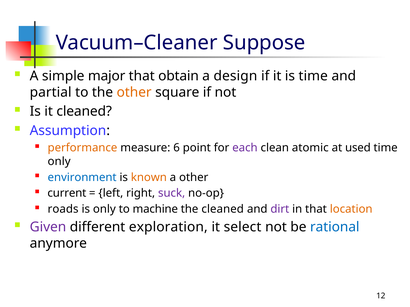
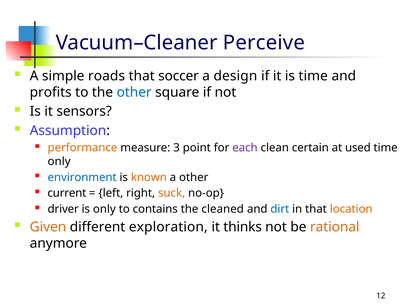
Suppose: Suppose -> Perceive
major: major -> roads
obtain: obtain -> soccer
partial: partial -> profits
other at (134, 93) colour: orange -> blue
it cleaned: cleaned -> sensors
6: 6 -> 3
atomic: atomic -> certain
suck colour: purple -> orange
roads: roads -> driver
machine: machine -> contains
dirt colour: purple -> blue
Given colour: purple -> orange
select: select -> thinks
rational colour: blue -> orange
